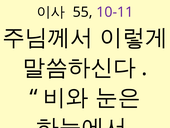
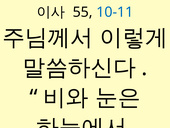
10-11 colour: purple -> blue
